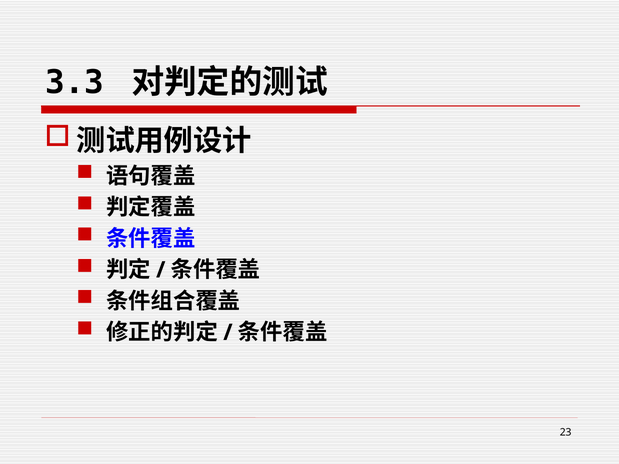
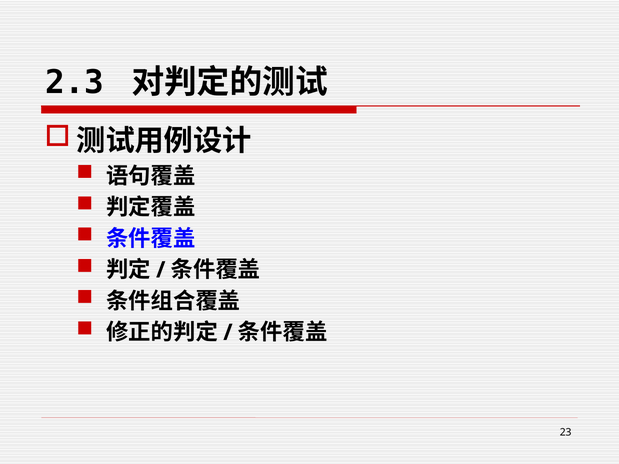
3.3: 3.3 -> 2.3
